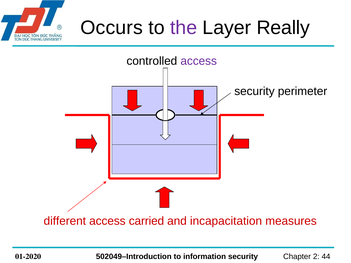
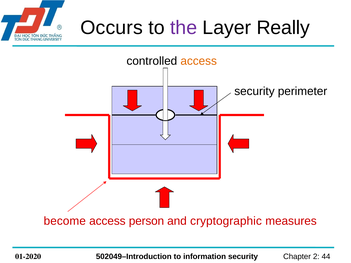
access at (199, 61) colour: purple -> orange
different: different -> become
carried: carried -> person
incapacitation: incapacitation -> cryptographic
